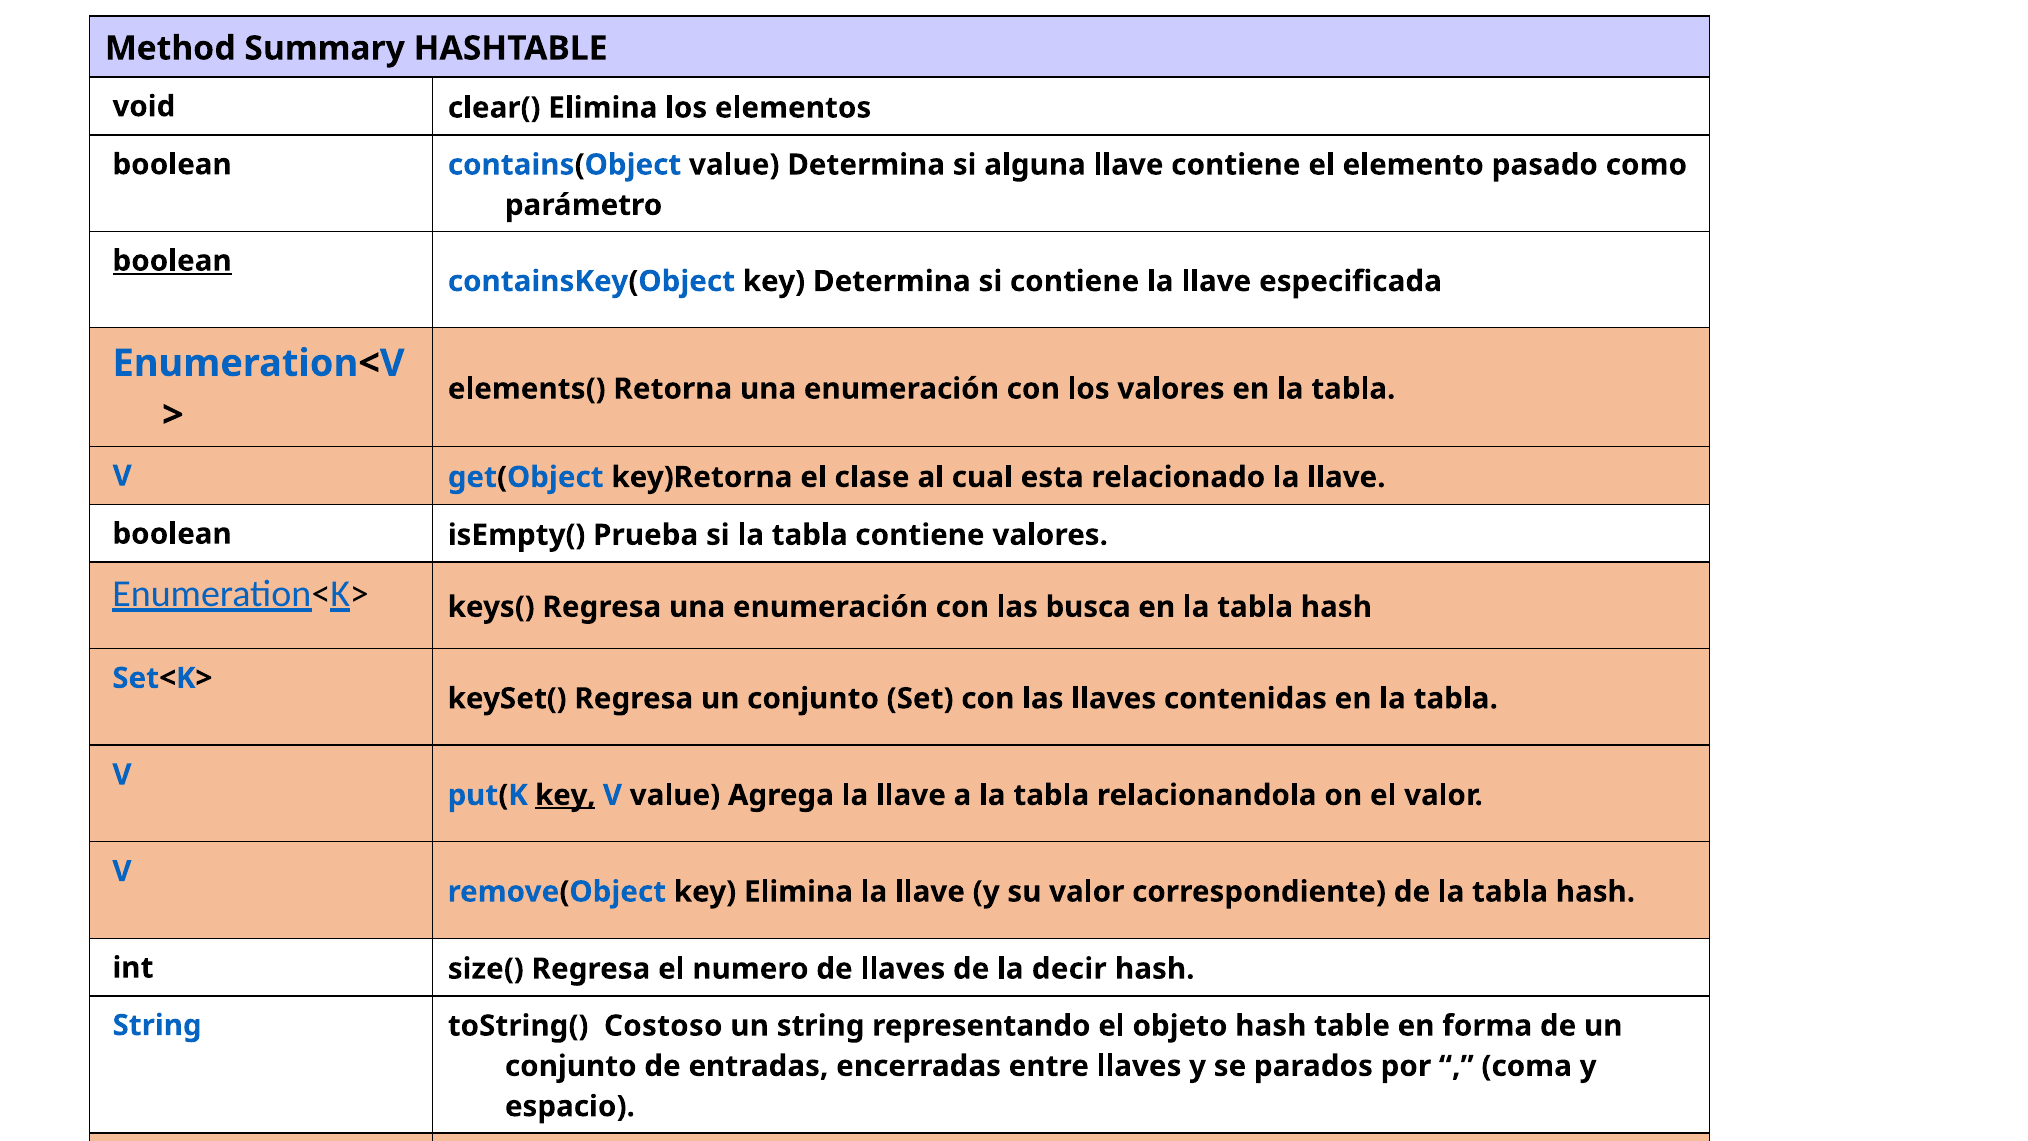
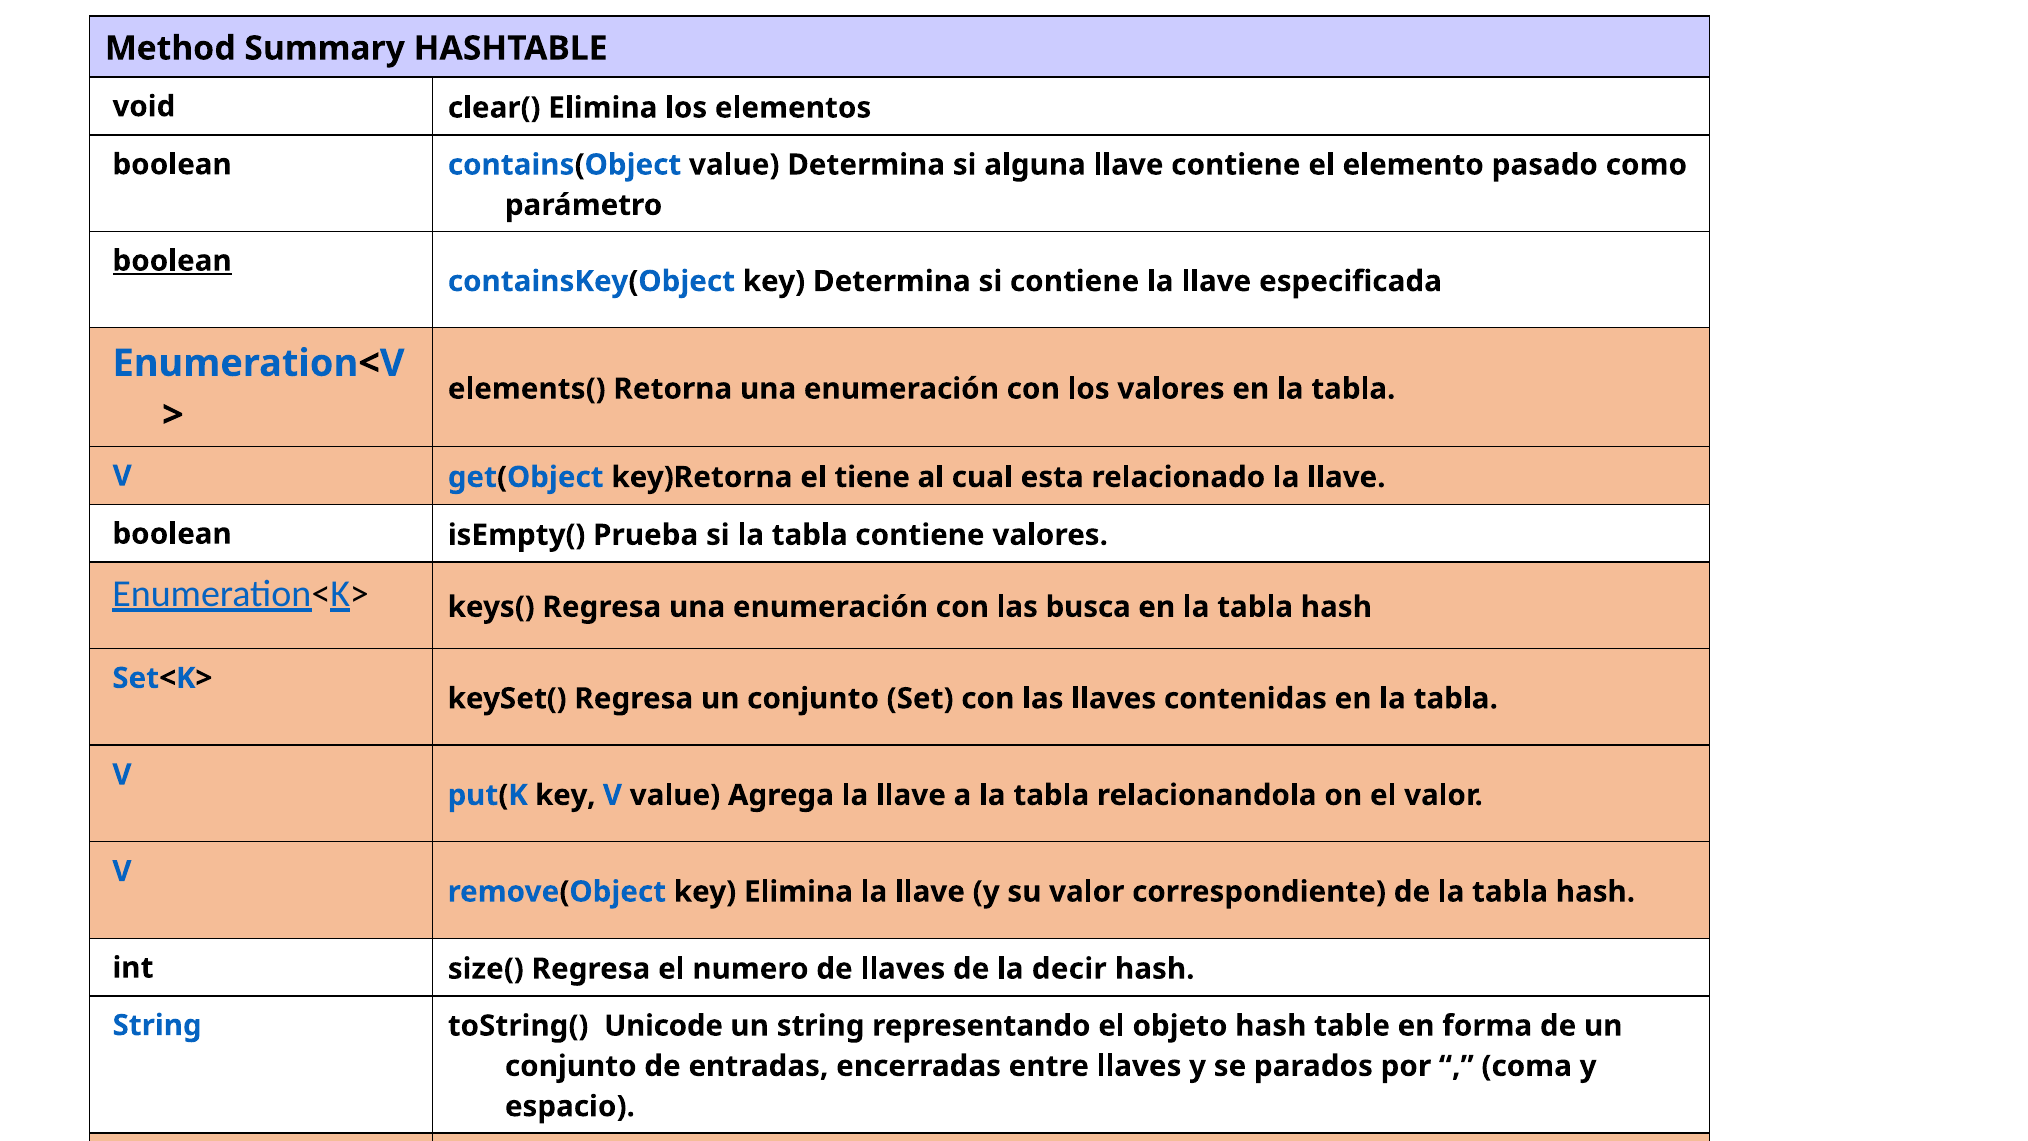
clase: clase -> tiene
key at (565, 795) underline: present -> none
Costoso: Costoso -> Unicode
